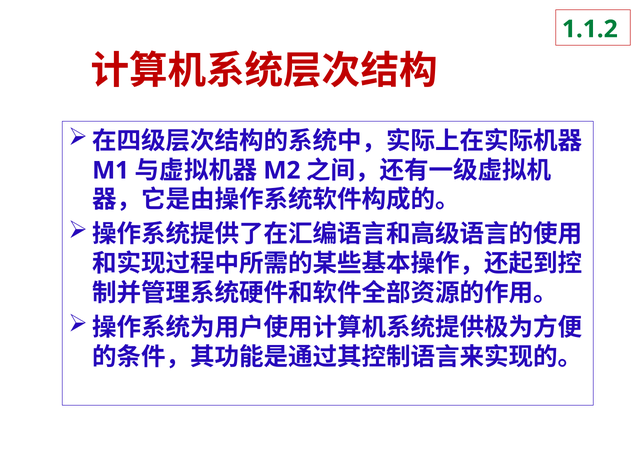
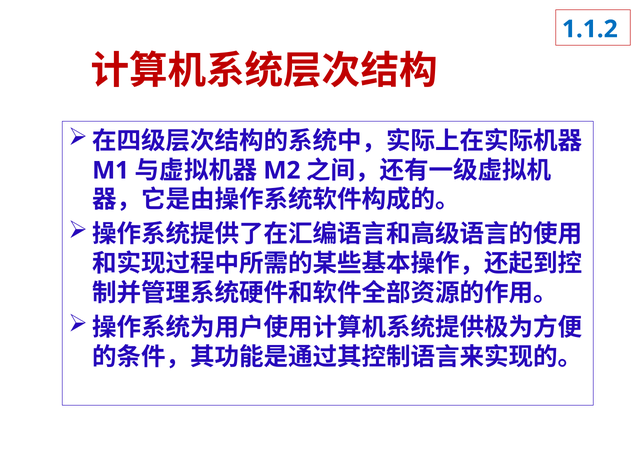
1.1.2 colour: green -> blue
